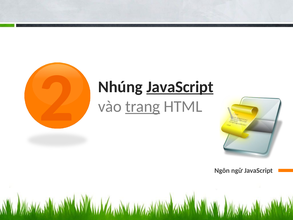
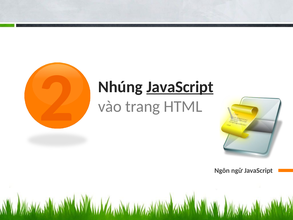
trang underline: present -> none
